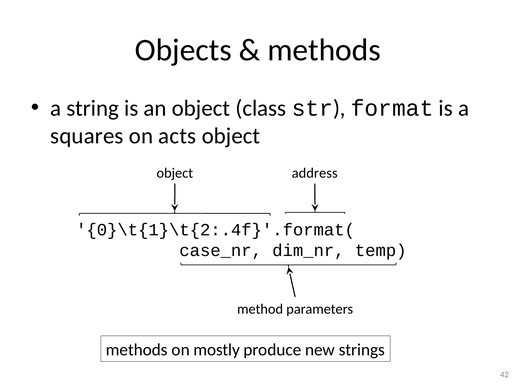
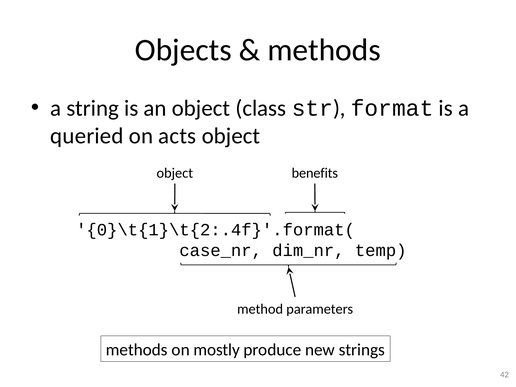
squares: squares -> queried
address: address -> benefits
